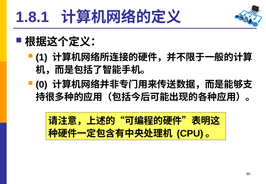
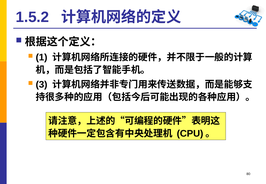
1.8.1: 1.8.1 -> 1.5.2
0: 0 -> 3
